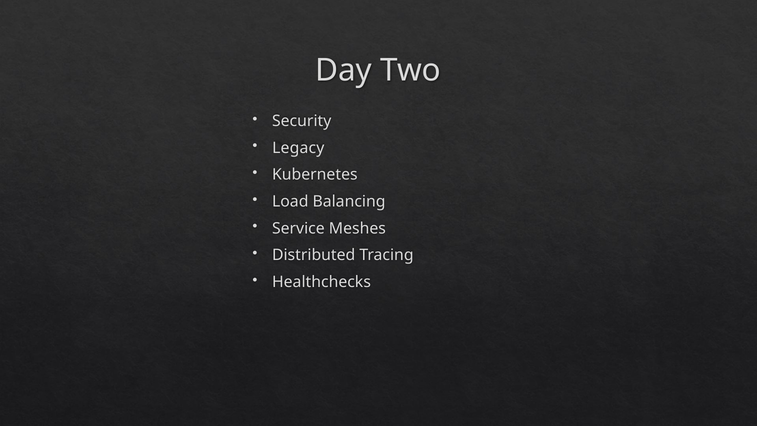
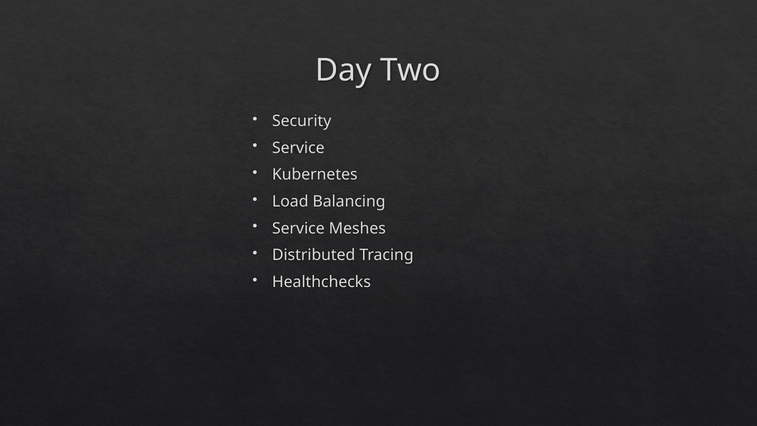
Legacy at (298, 148): Legacy -> Service
